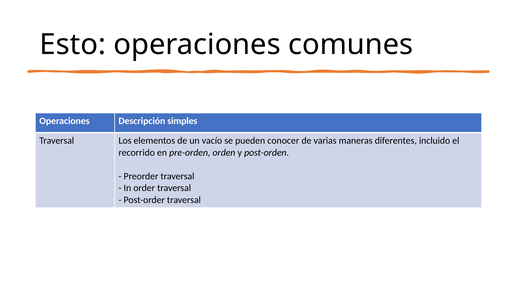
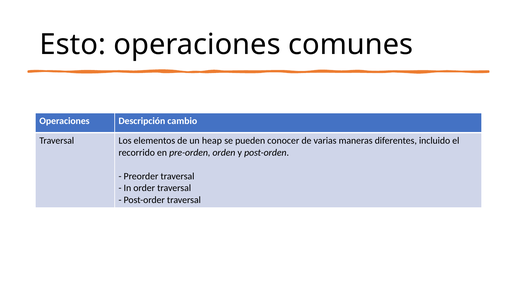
simples: simples -> cambio
vacío: vacío -> heap
